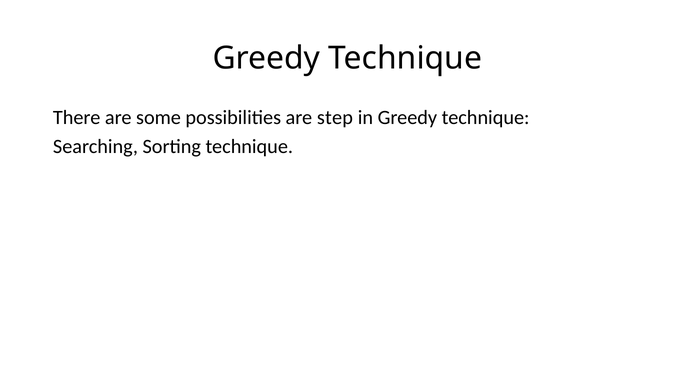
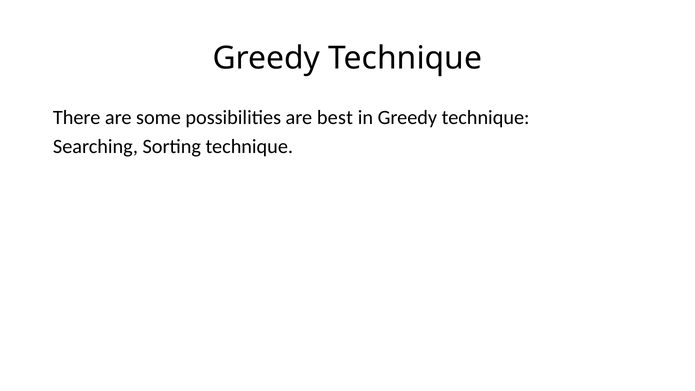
step: step -> best
